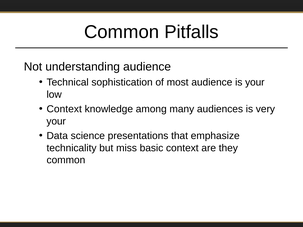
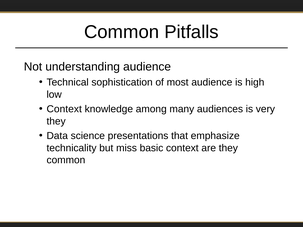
is your: your -> high
your at (56, 121): your -> they
